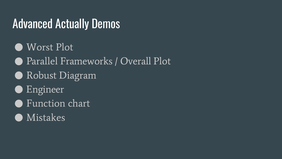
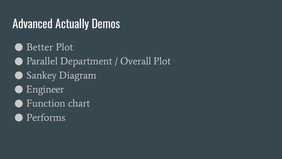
Worst: Worst -> Better
Frameworks: Frameworks -> Department
Robust: Robust -> Sankey
Mistakes: Mistakes -> Performs
